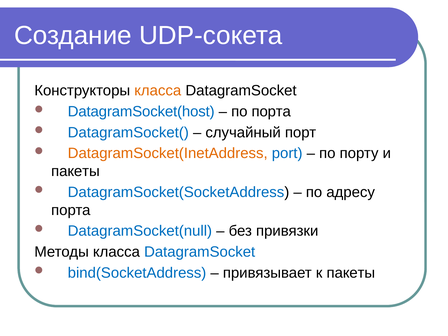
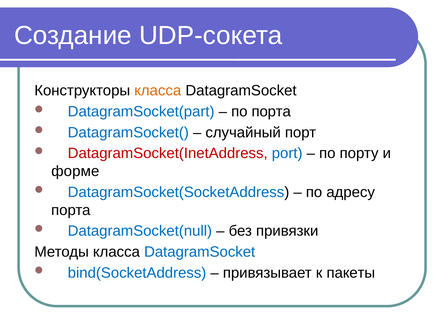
DatagramSocket(host: DatagramSocket(host -> DatagramSocket(part
DatagramSocket(InetAddress colour: orange -> red
пакеты at (75, 171): пакеты -> форме
